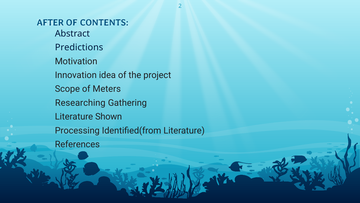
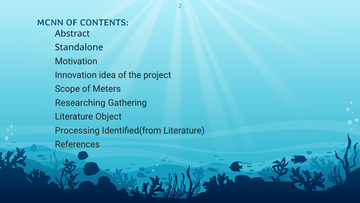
AFTER: AFTER -> MCNN
Predictions: Predictions -> Standalone
Shown: Shown -> Object
